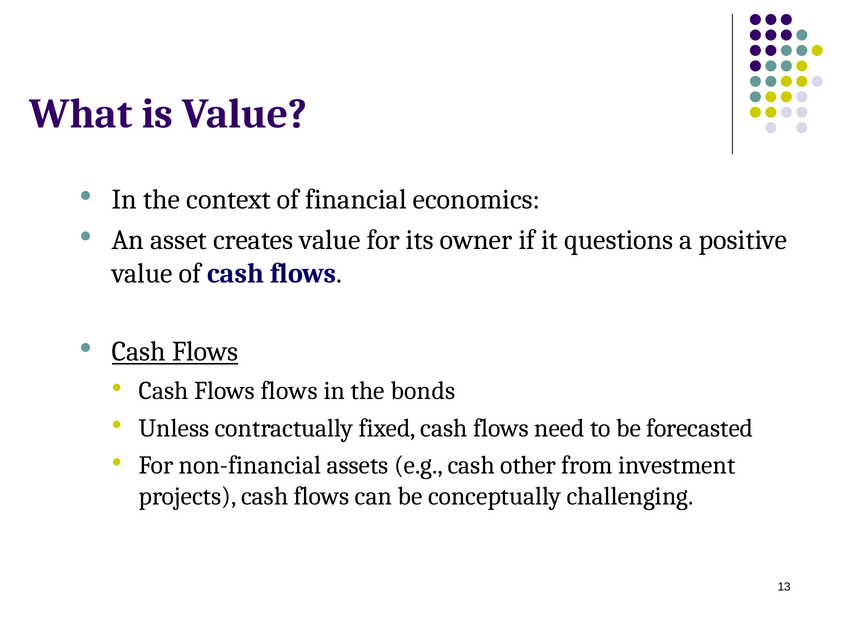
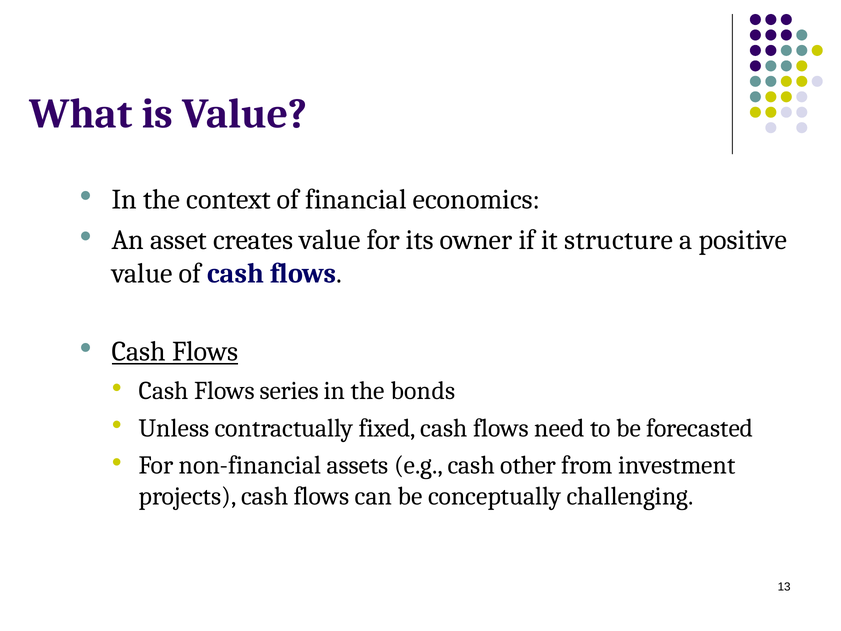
questions: questions -> structure
Flows flows: flows -> series
